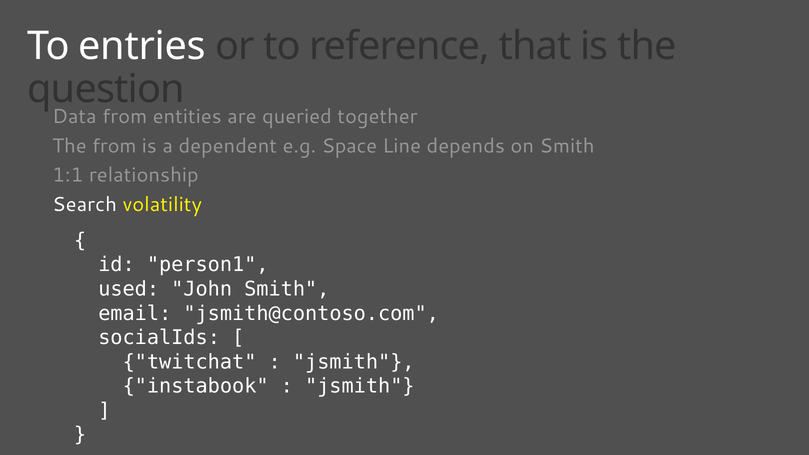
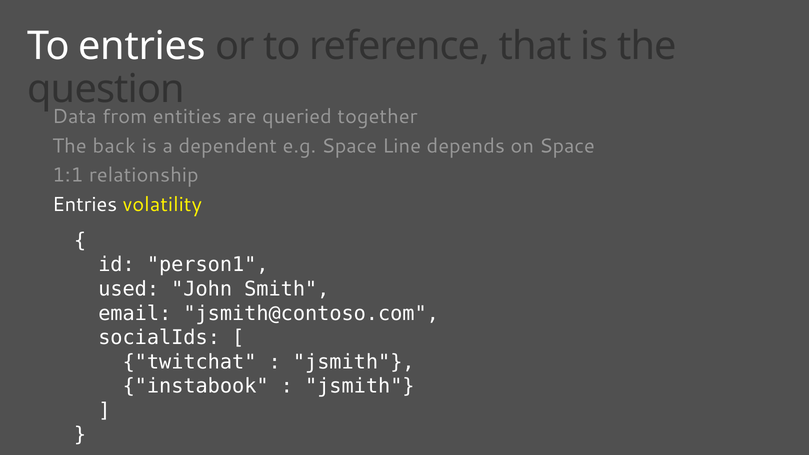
The from: from -> back
on Smith: Smith -> Space
Search at (85, 205): Search -> Entries
